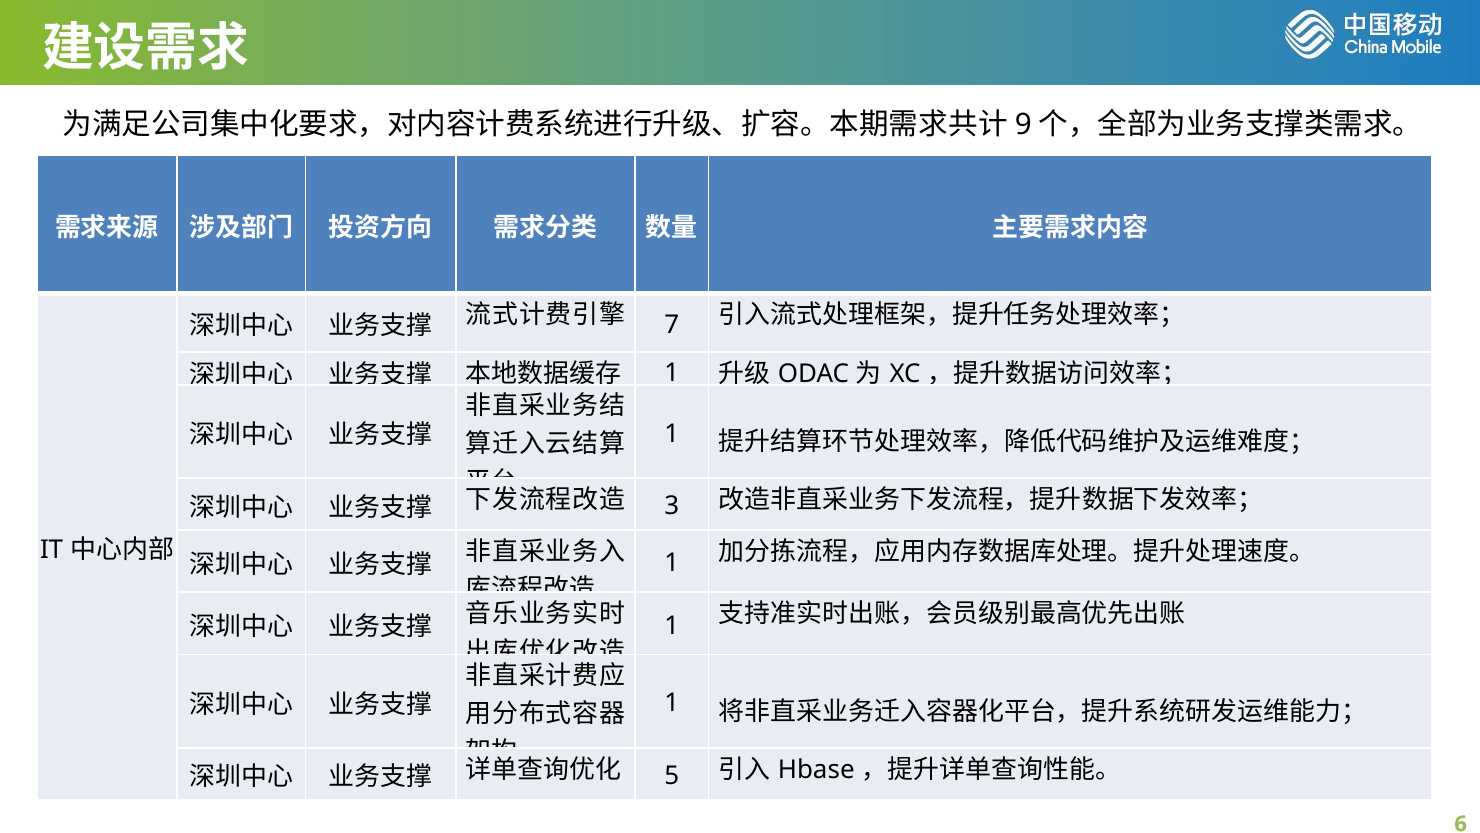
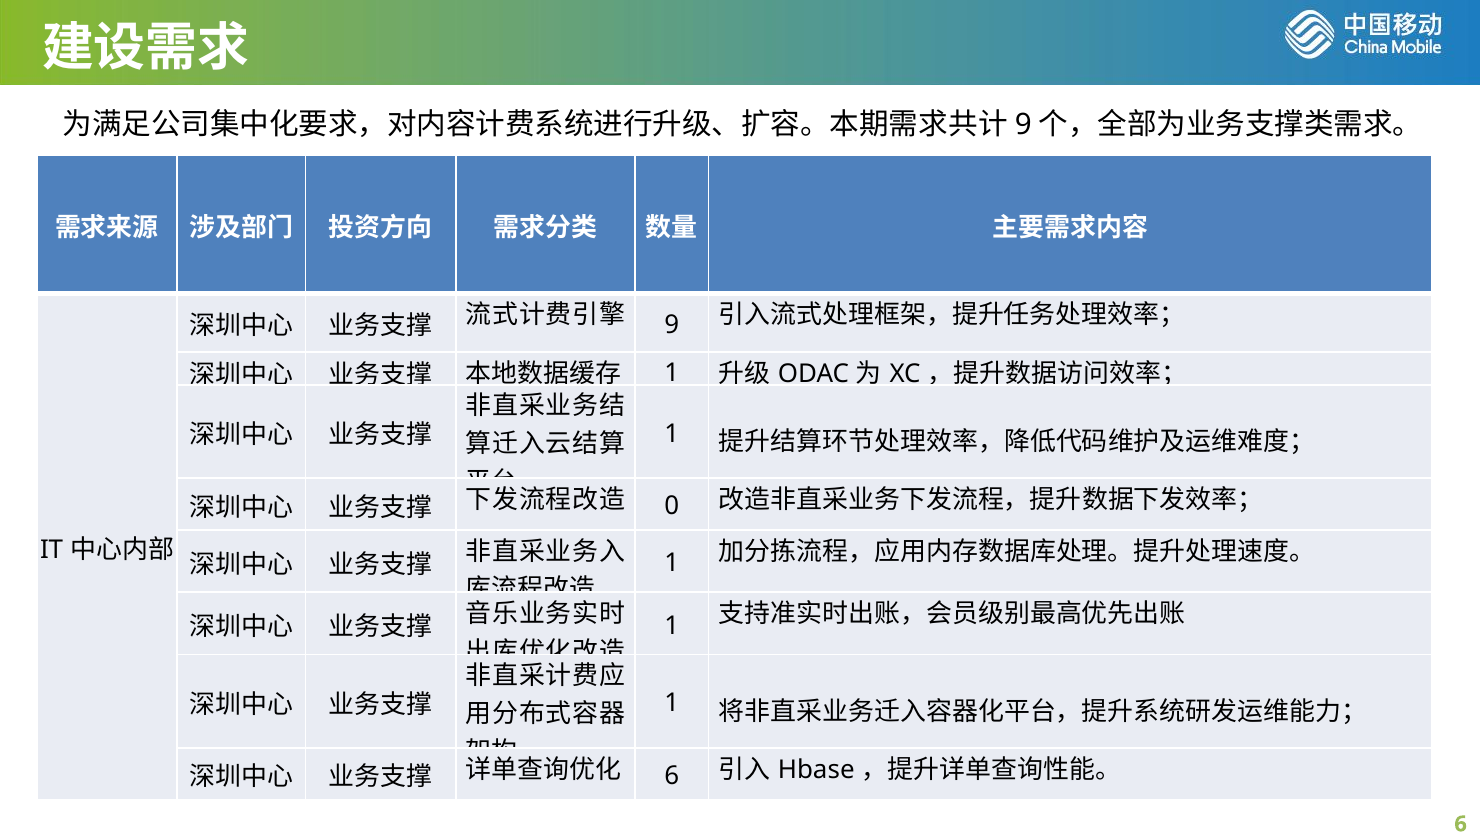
7: 7 -> 9
3: 3 -> 0
5 at (672, 776): 5 -> 6
